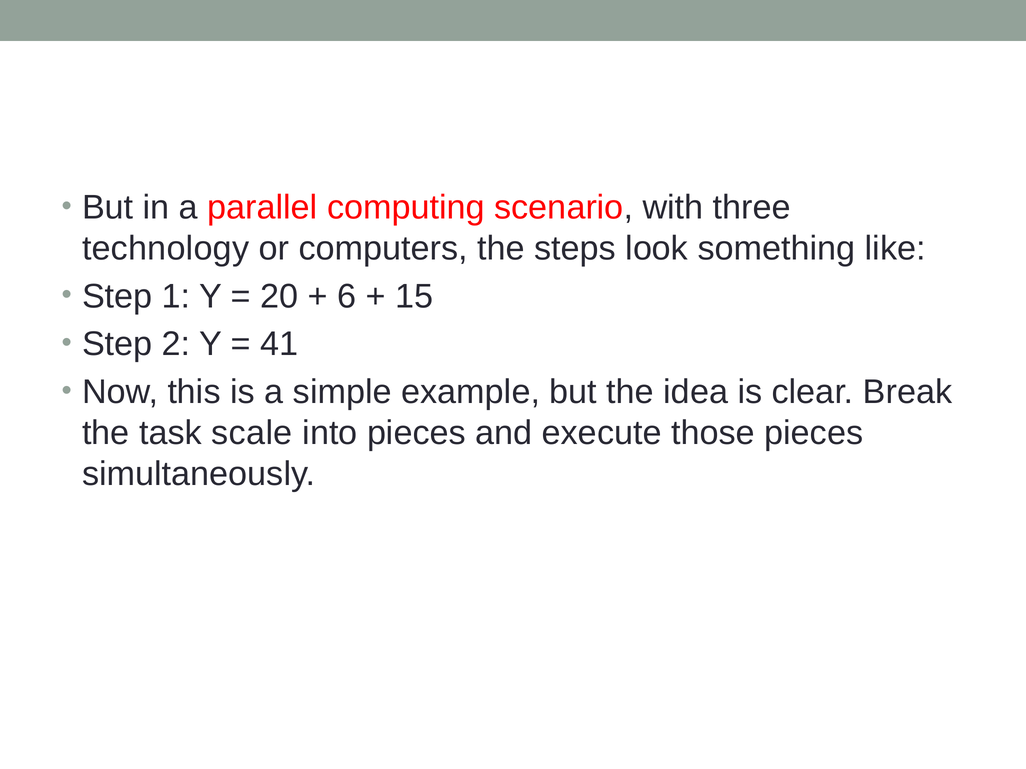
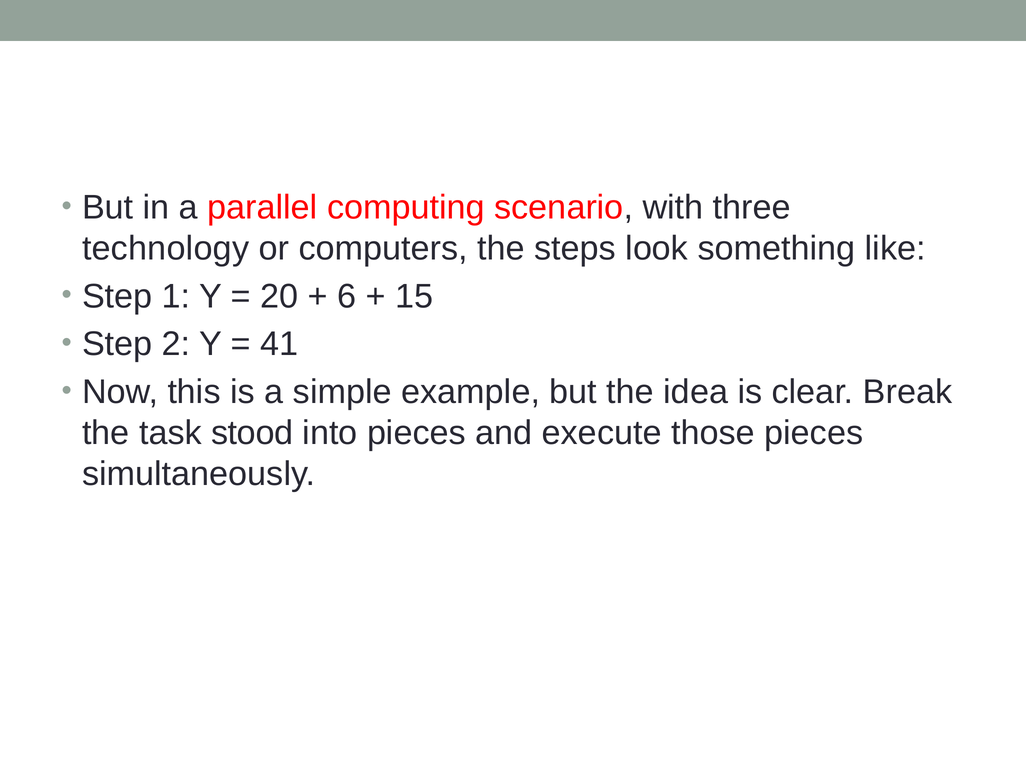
scale: scale -> stood
